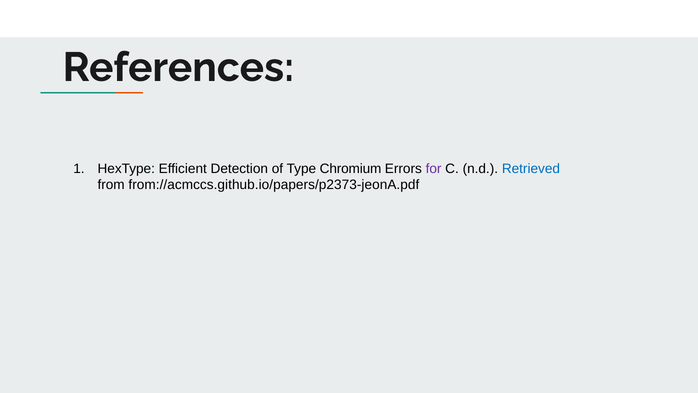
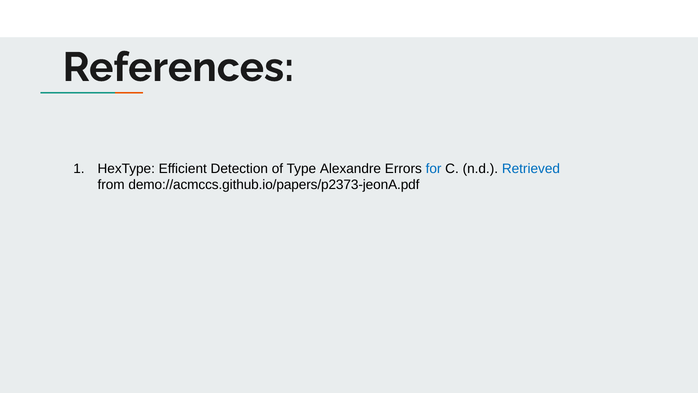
Chromium: Chromium -> Alexandre
for colour: purple -> blue
from://acmccs.github.io/papers/p2373-jeonA.pdf: from://acmccs.github.io/papers/p2373-jeonA.pdf -> demo://acmccs.github.io/papers/p2373-jeonA.pdf
